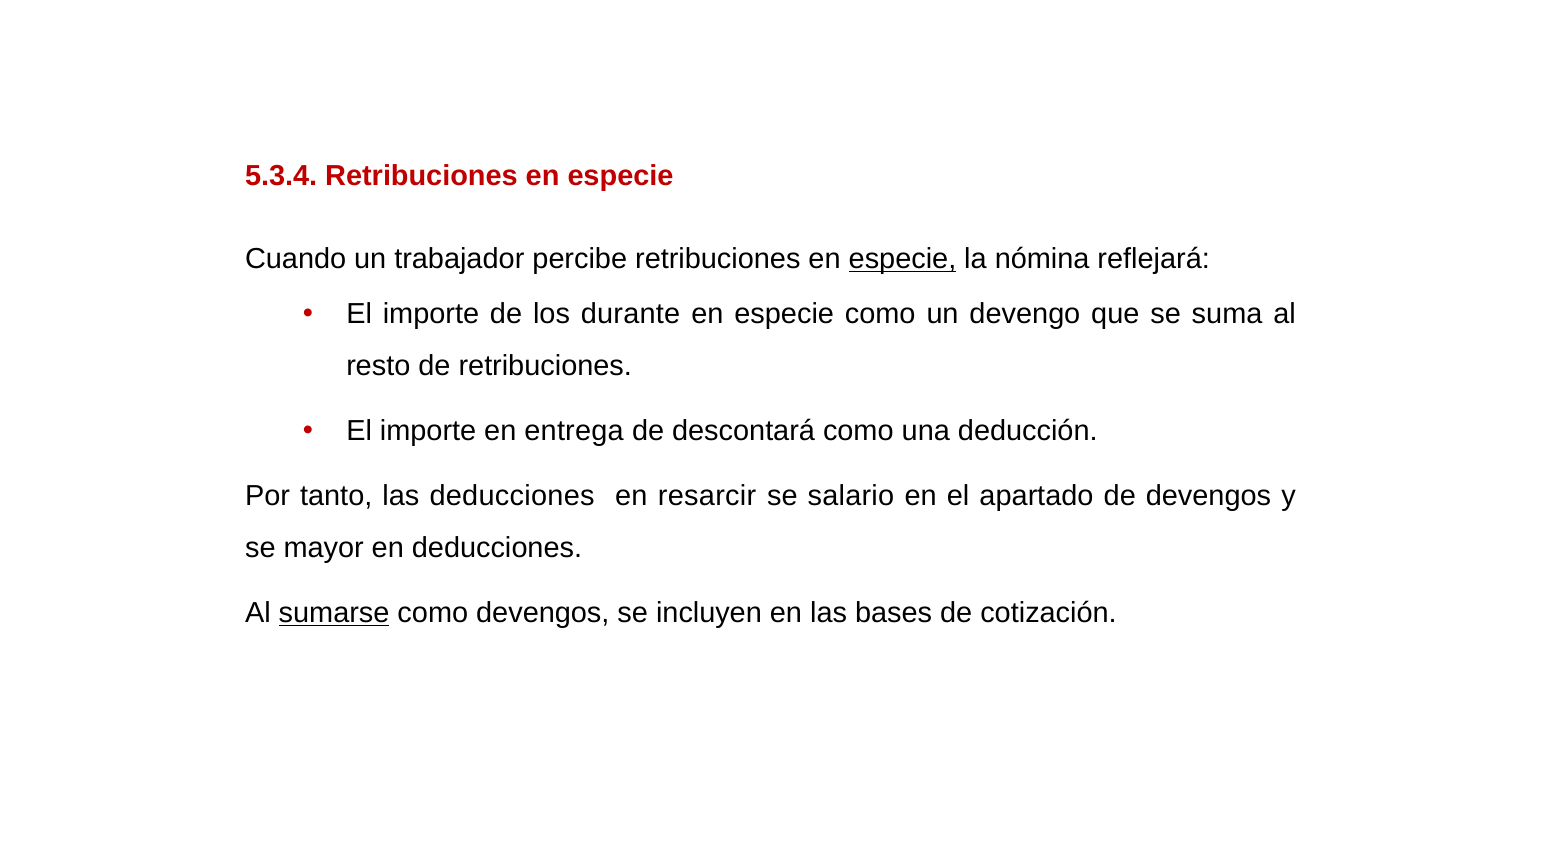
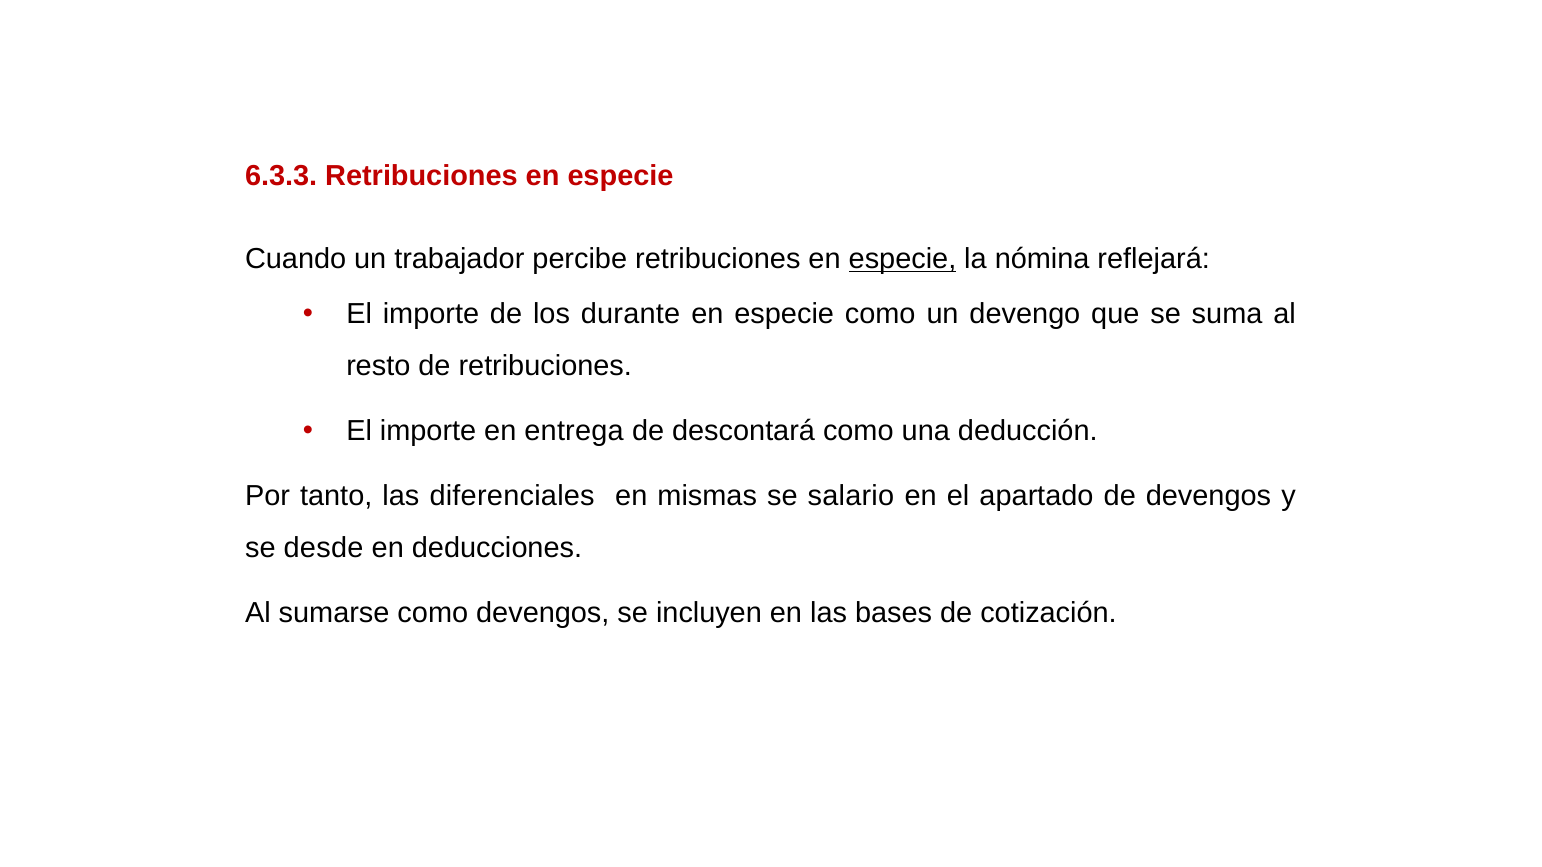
5.3.4: 5.3.4 -> 6.3.3
las deducciones: deducciones -> diferenciales
resarcir: resarcir -> mismas
mayor: mayor -> desde
sumarse underline: present -> none
